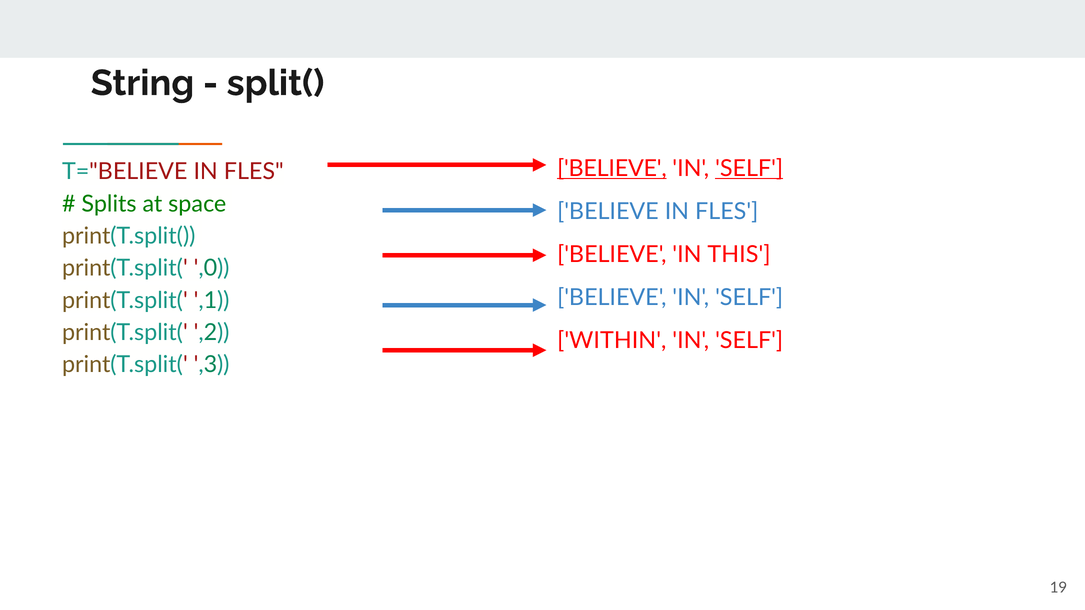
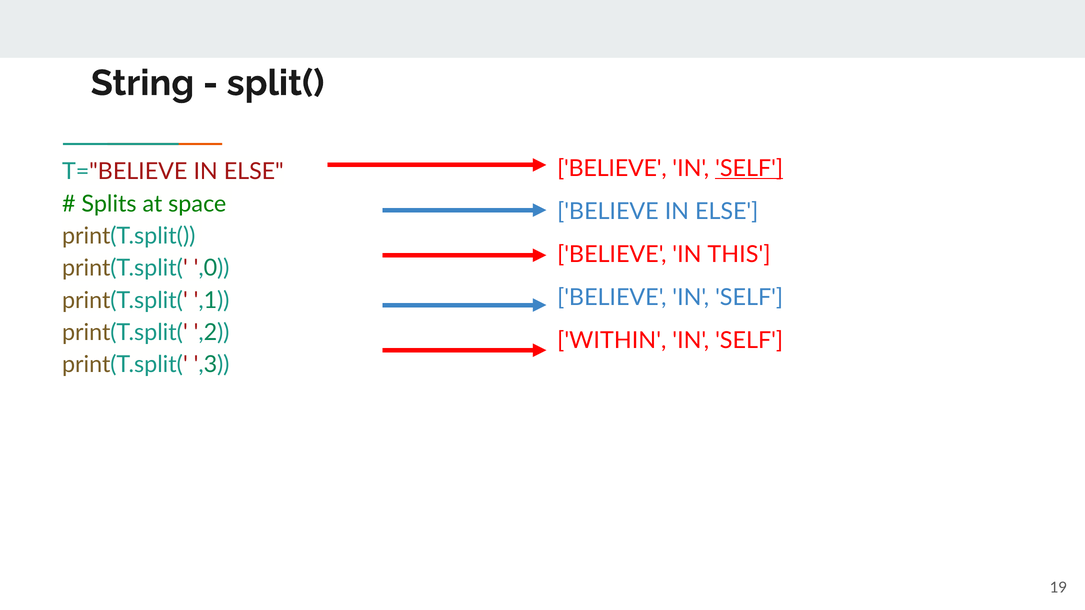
BELIEVE at (612, 169) underline: present -> none
T="BELIEVE IN FLES: FLES -> ELSE
BELIEVE IN FLES: FLES -> ELSE
